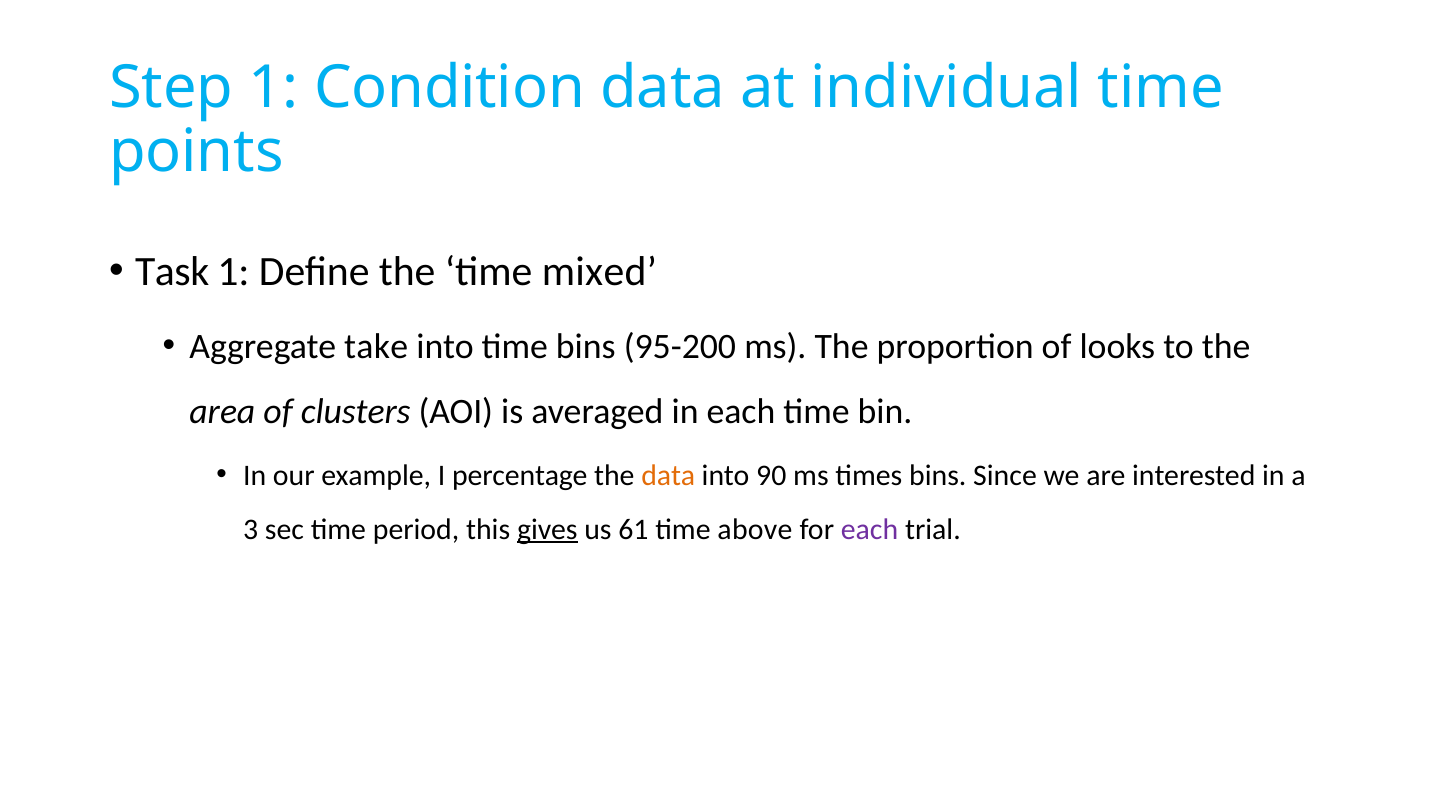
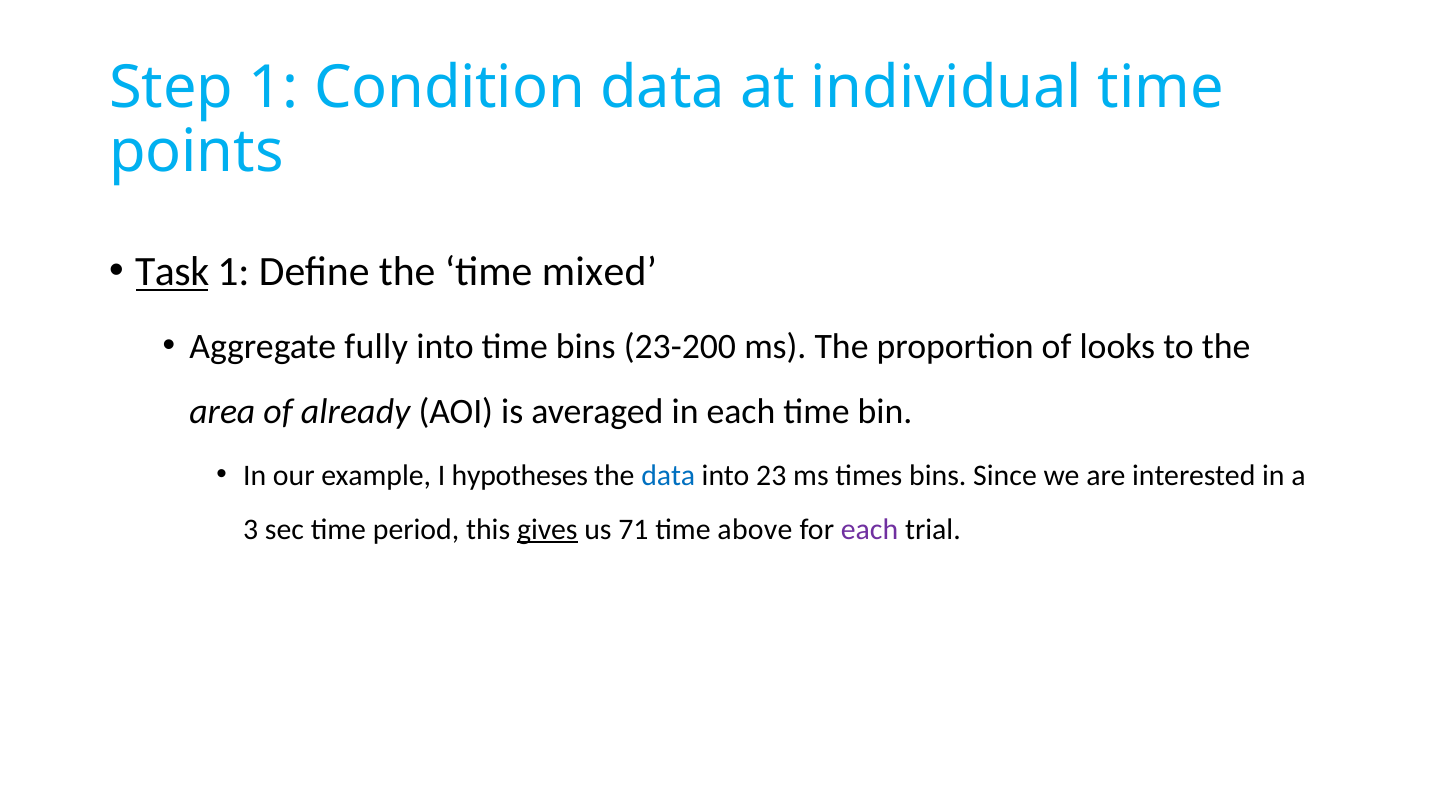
Task underline: none -> present
take: take -> fully
95-200: 95-200 -> 23-200
clusters: clusters -> already
percentage: percentage -> hypotheses
data at (668, 476) colour: orange -> blue
90: 90 -> 23
61: 61 -> 71
